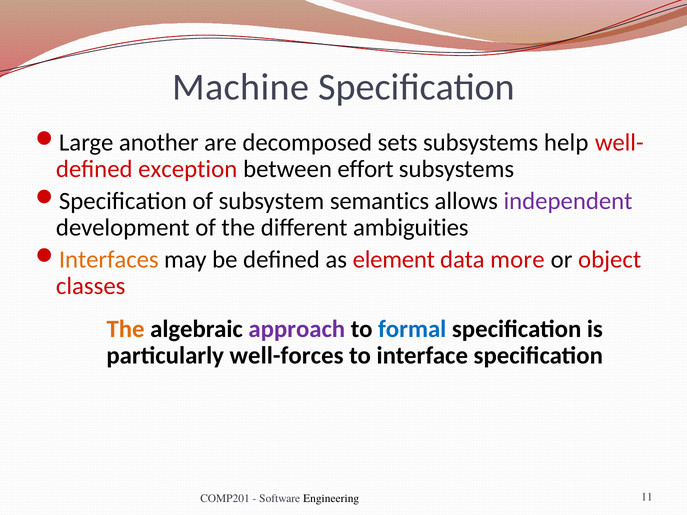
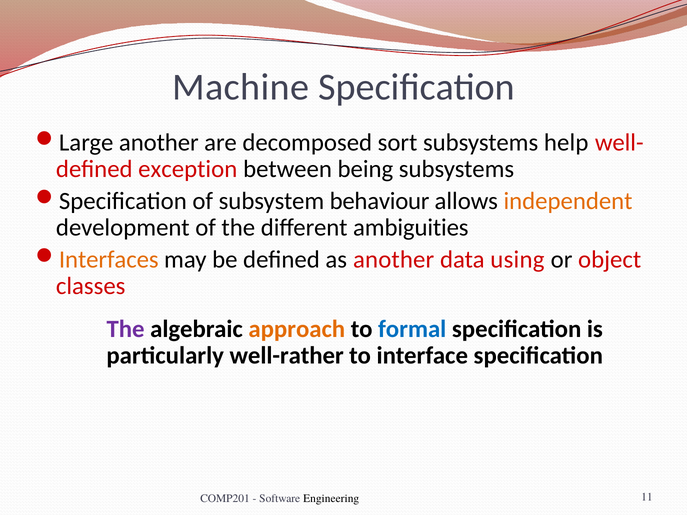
sets: sets -> sort
effort: effort -> being
semantics: semantics -> behaviour
independent colour: purple -> orange
as element: element -> another
more: more -> using
The at (126, 329) colour: orange -> purple
approach colour: purple -> orange
well-forces: well-forces -> well-rather
